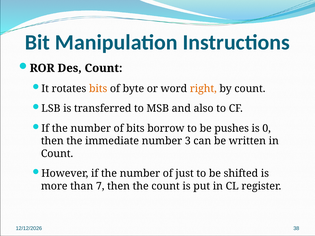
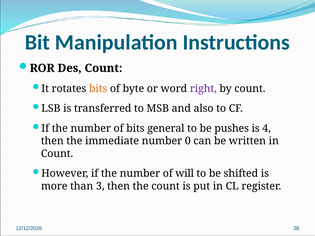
right colour: orange -> purple
borrow: borrow -> general
0: 0 -> 4
3: 3 -> 0
just: just -> will
7: 7 -> 3
